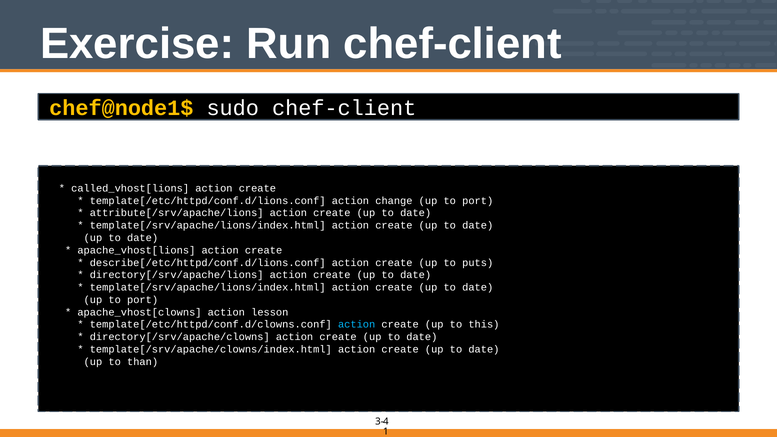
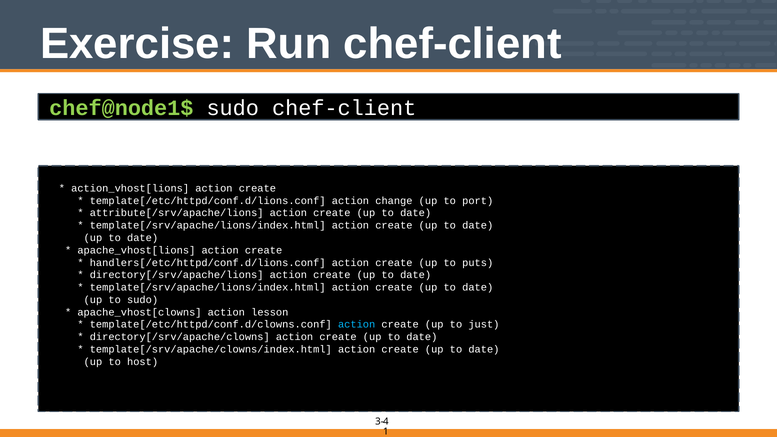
chef@node1$ colour: yellow -> light green
called_vhost[lions: called_vhost[lions -> action_vhost[lions
describe[/etc/httpd/conf.d/lions.conf: describe[/etc/httpd/conf.d/lions.conf -> handlers[/etc/httpd/conf.d/lions.conf
port at (143, 300): port -> sudo
this: this -> just
than: than -> host
